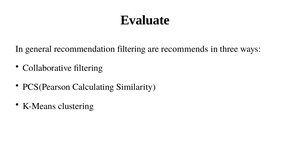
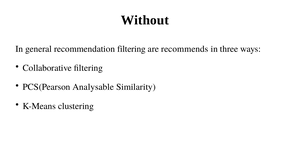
Evaluate: Evaluate -> Without
Calculating: Calculating -> Analysable
